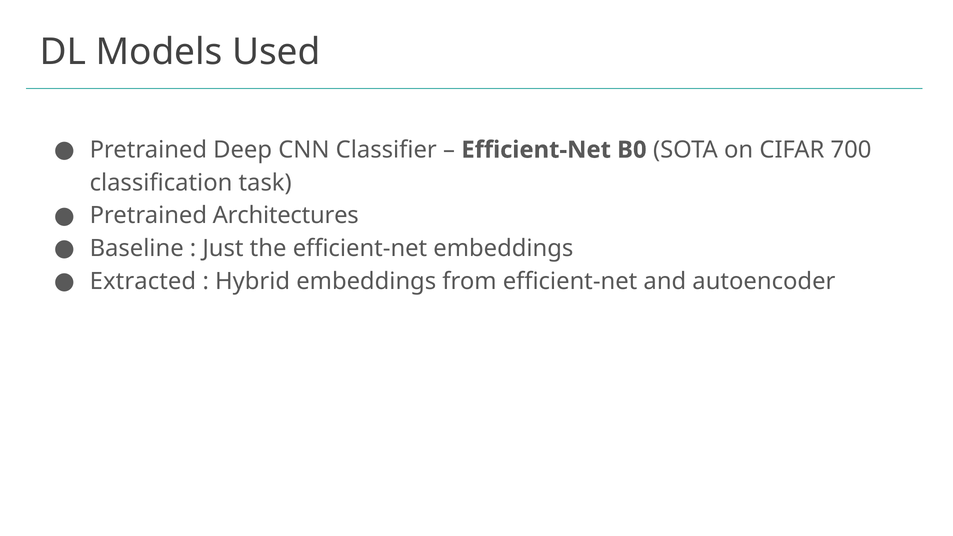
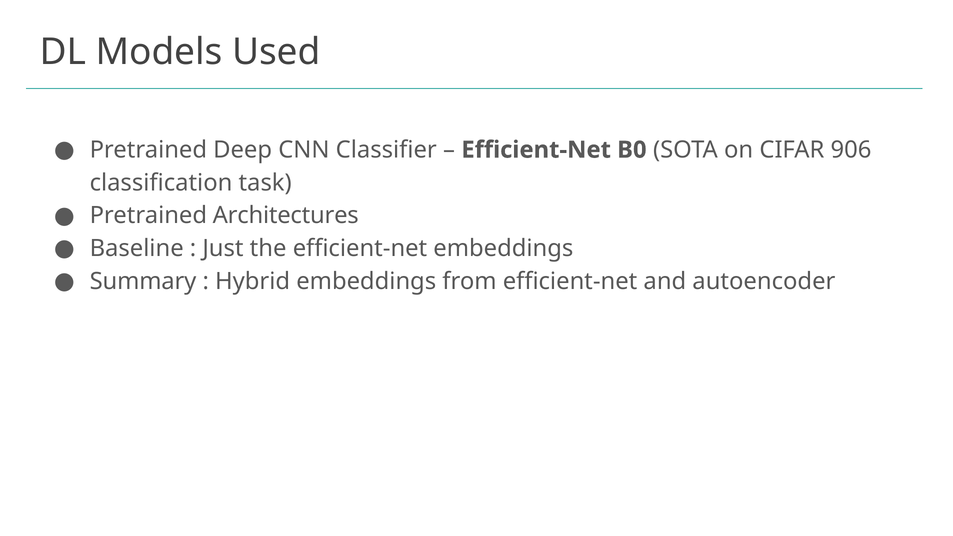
700: 700 -> 906
Extracted: Extracted -> Summary
